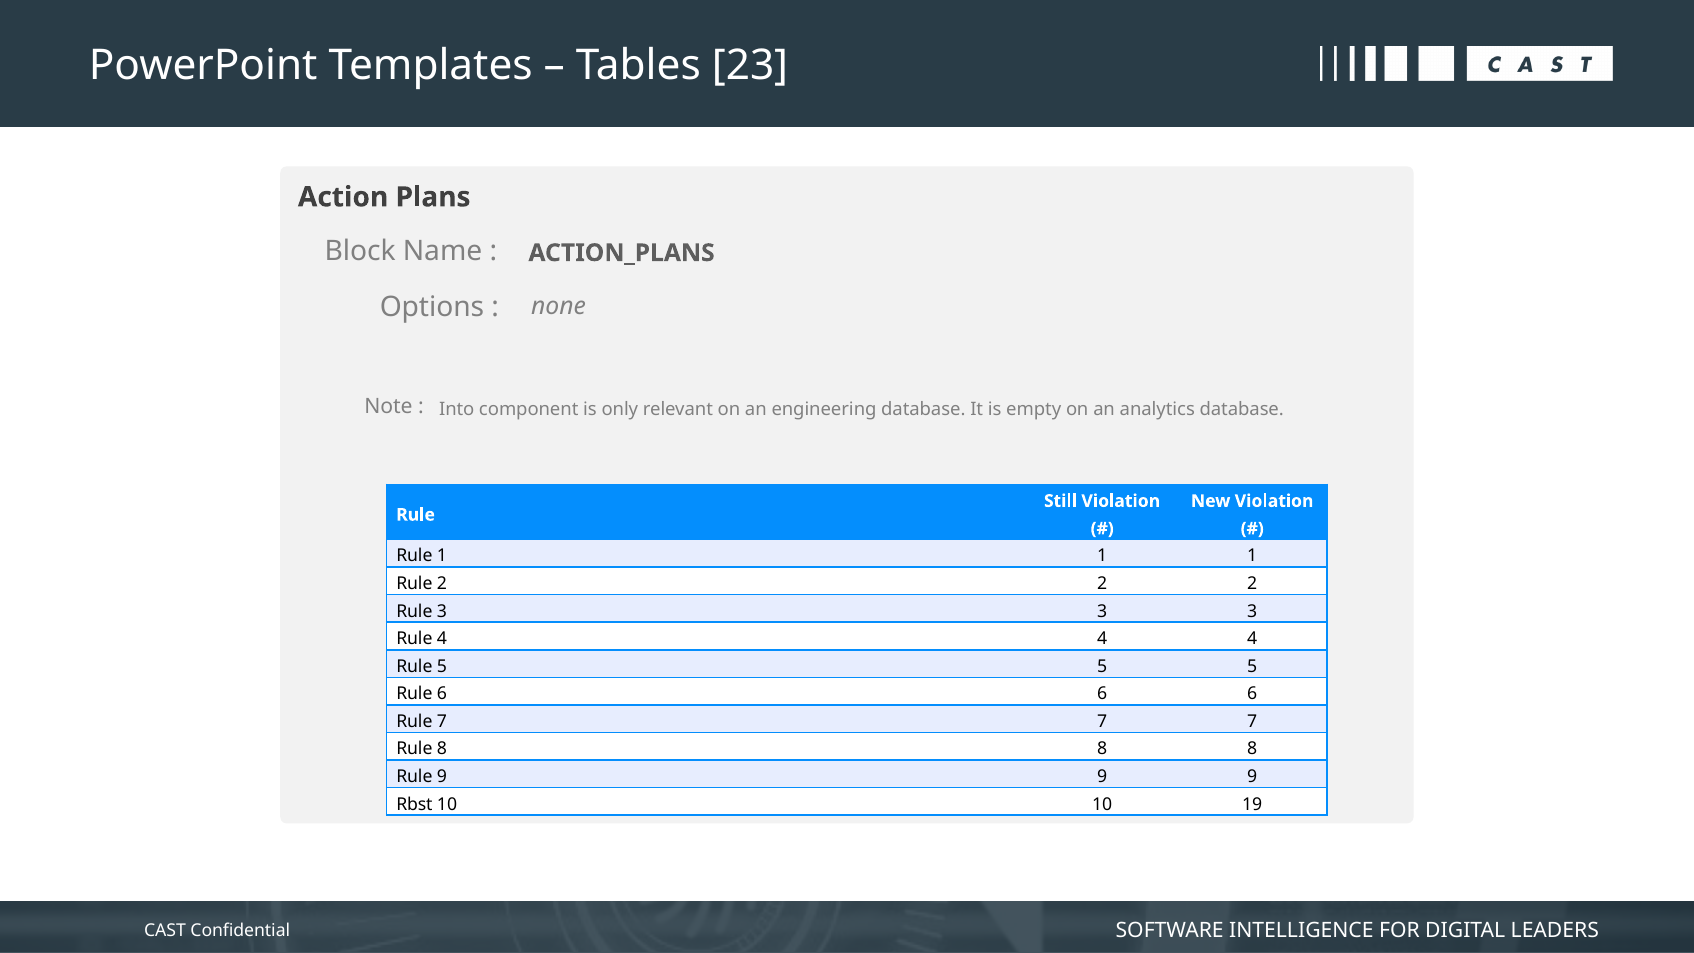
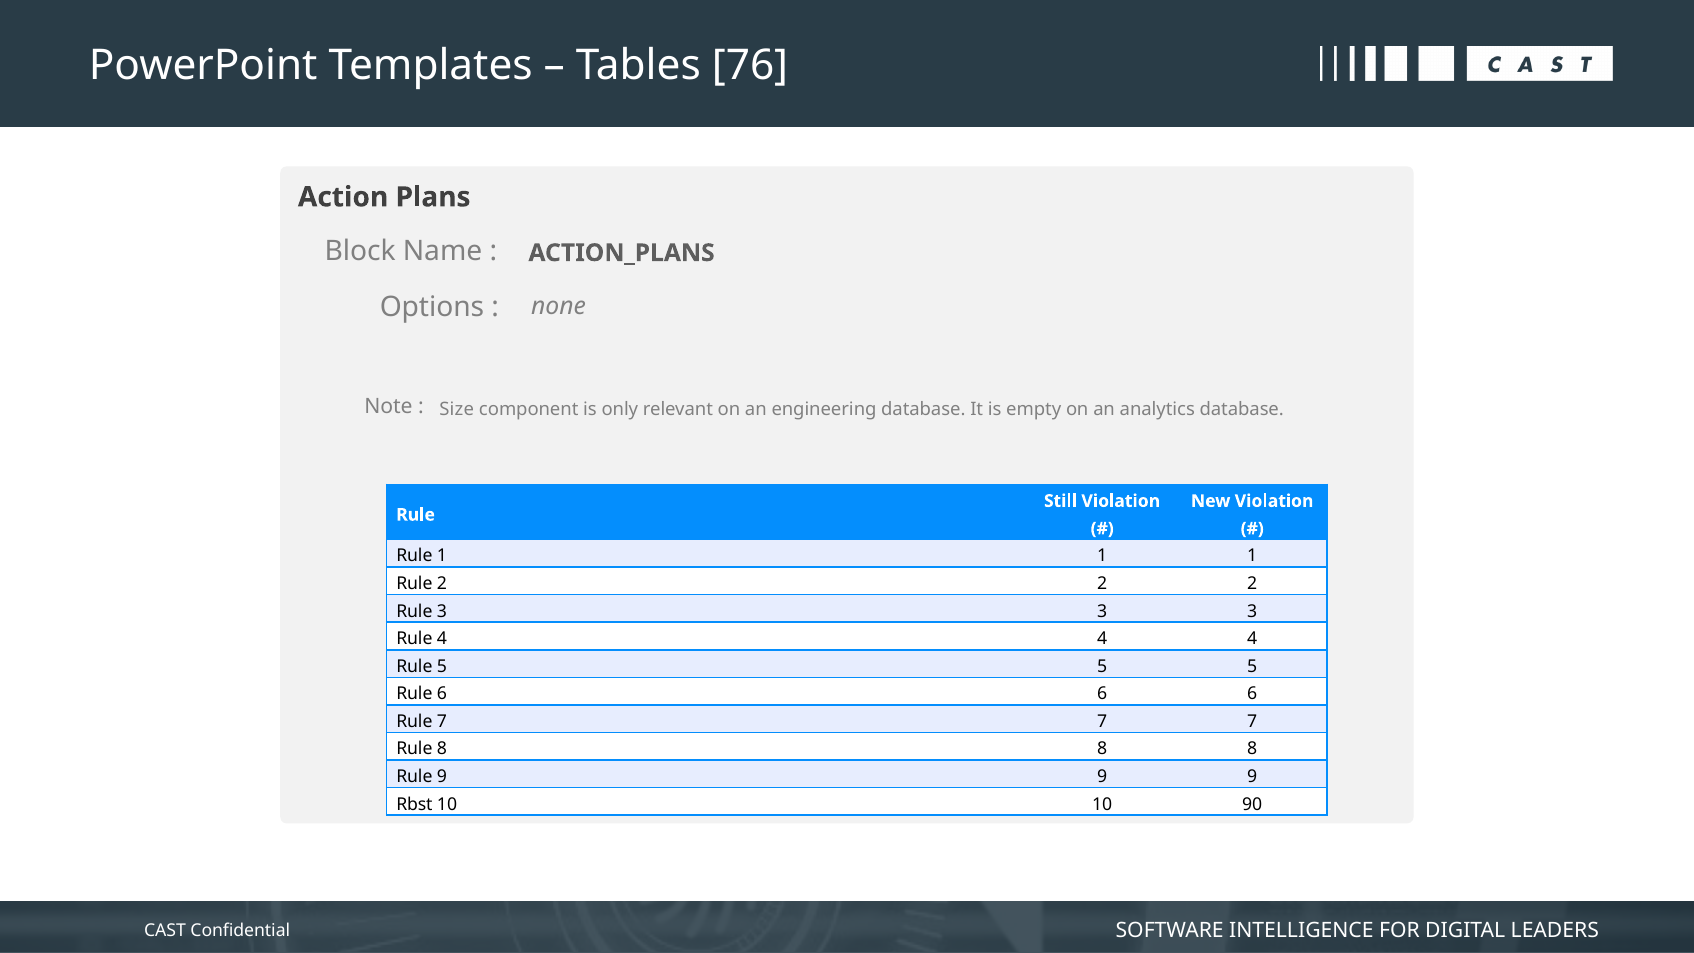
23: 23 -> 76
Into: Into -> Size
19: 19 -> 90
